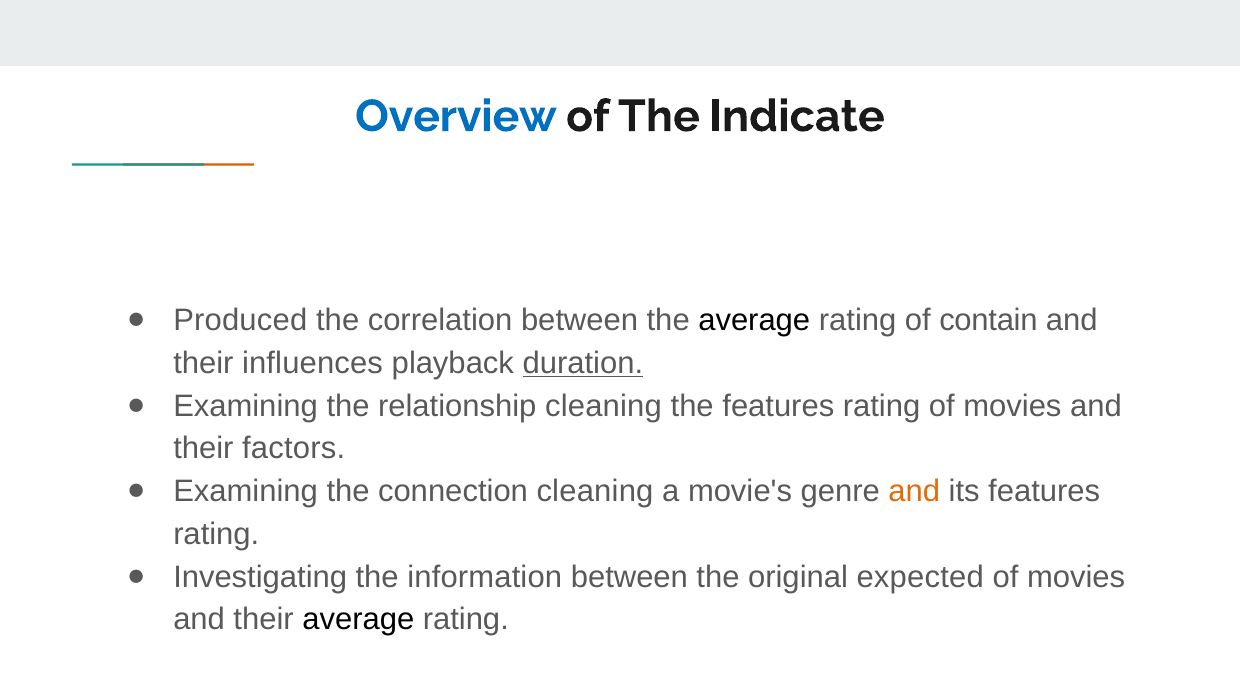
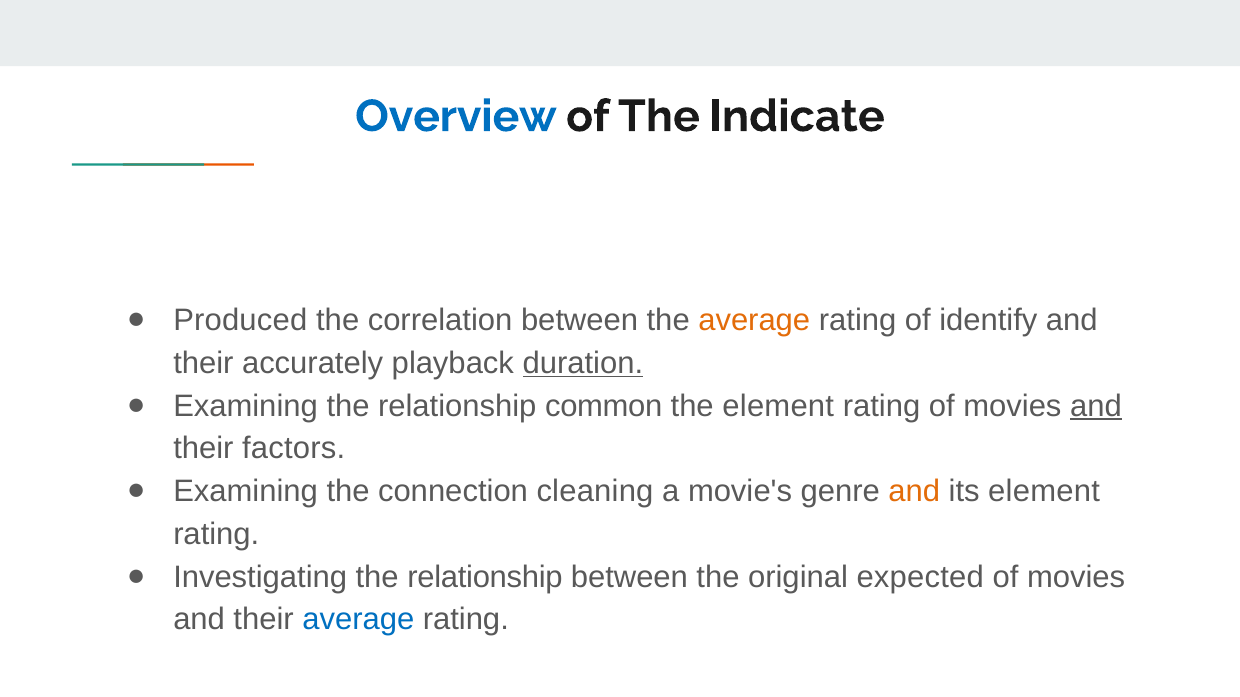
average at (754, 321) colour: black -> orange
contain: contain -> identify
influences: influences -> accurately
relationship cleaning: cleaning -> common
the features: features -> element
and at (1096, 406) underline: none -> present
its features: features -> element
Investigating the information: information -> relationship
average at (358, 620) colour: black -> blue
